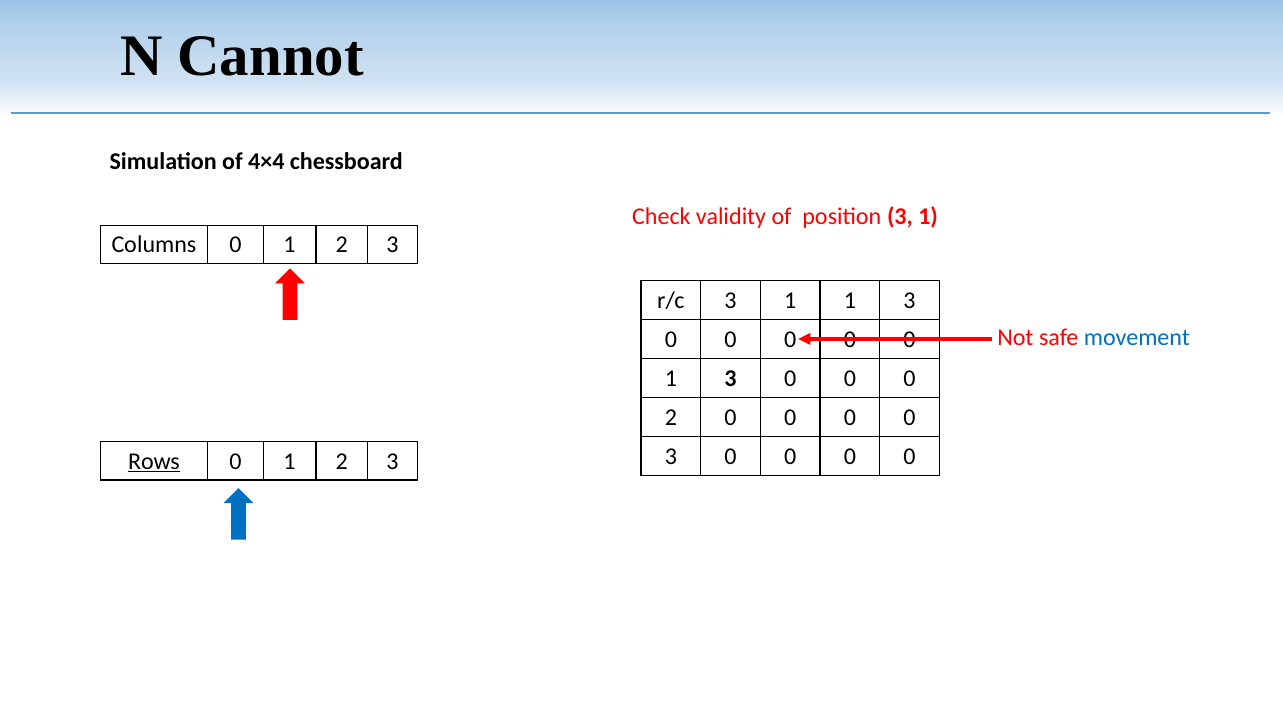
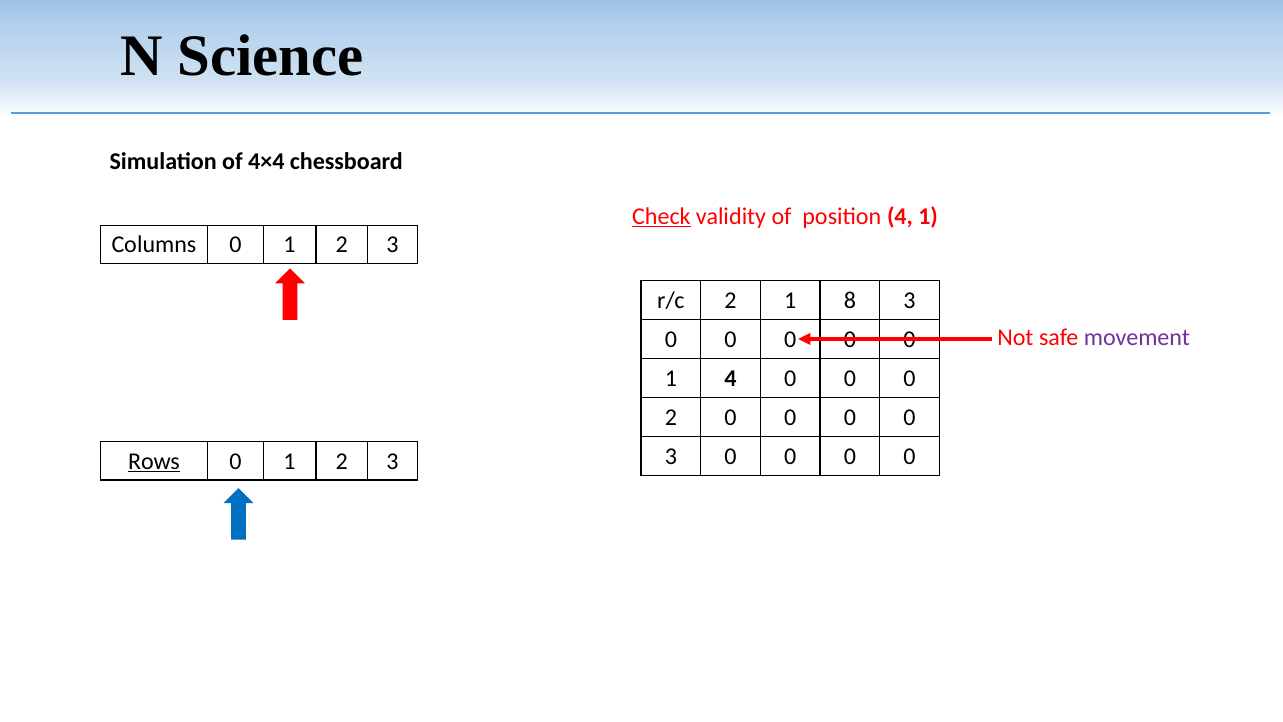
Cannot: Cannot -> Science
Check underline: none -> present
position 3: 3 -> 4
r/c 3: 3 -> 2
1 1: 1 -> 8
movement colour: blue -> purple
3 at (731, 378): 3 -> 4
